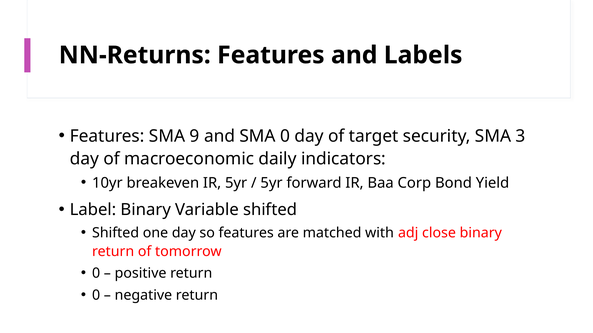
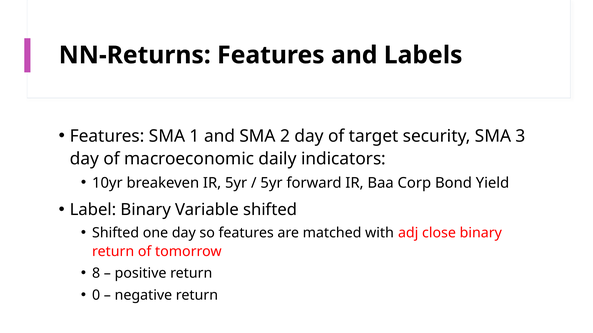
9: 9 -> 1
SMA 0: 0 -> 2
0 at (96, 274): 0 -> 8
